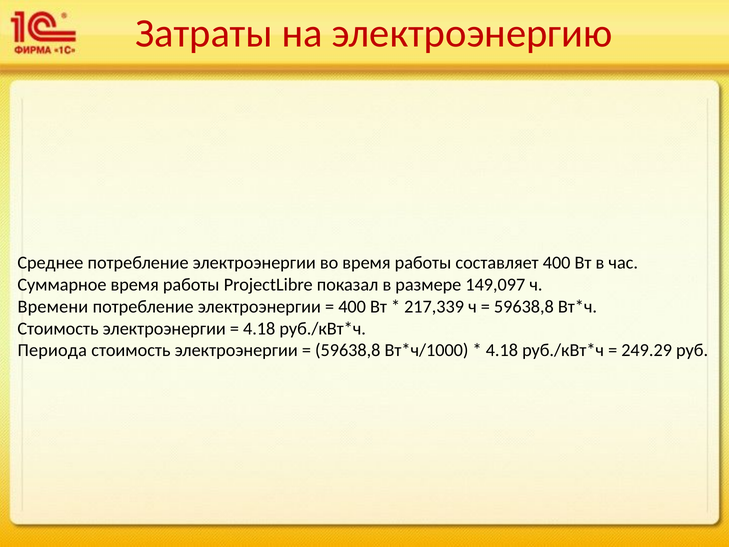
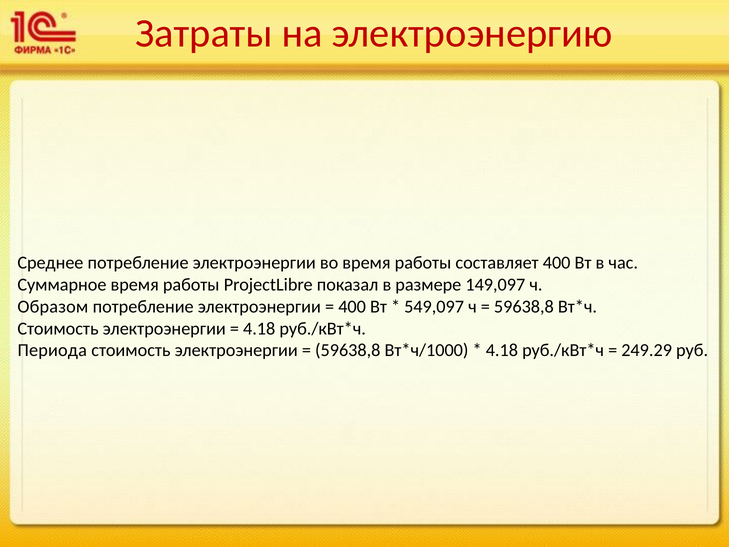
Времени: Времени -> Образом
217,339: 217,339 -> 549,097
